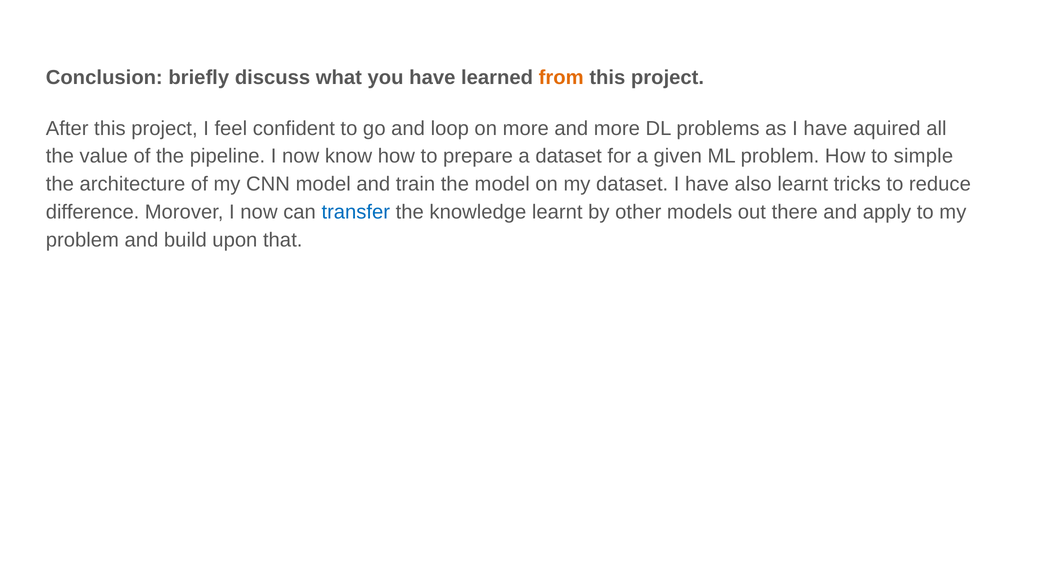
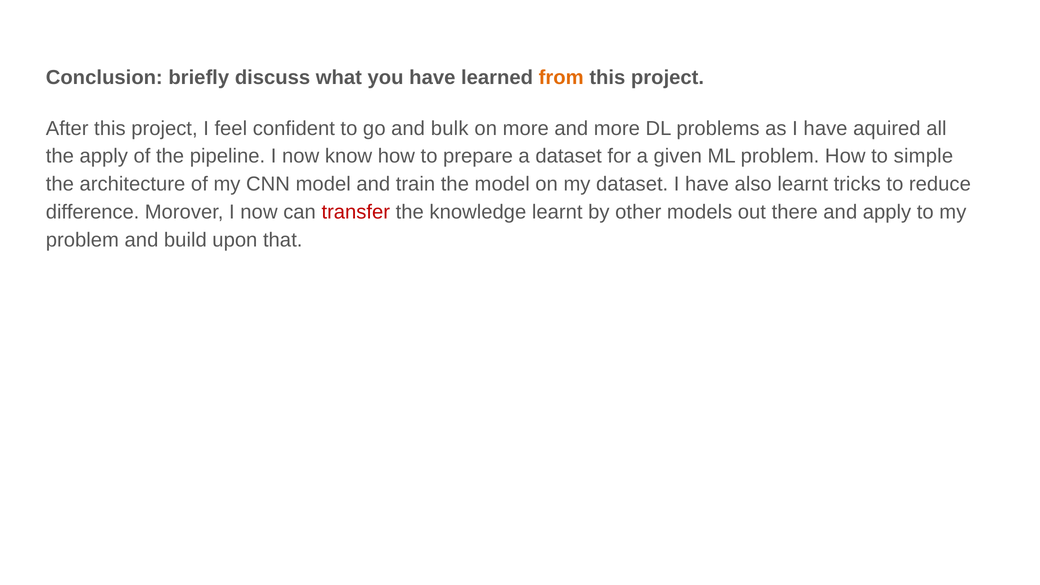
loop: loop -> bulk
the value: value -> apply
transfer colour: blue -> red
